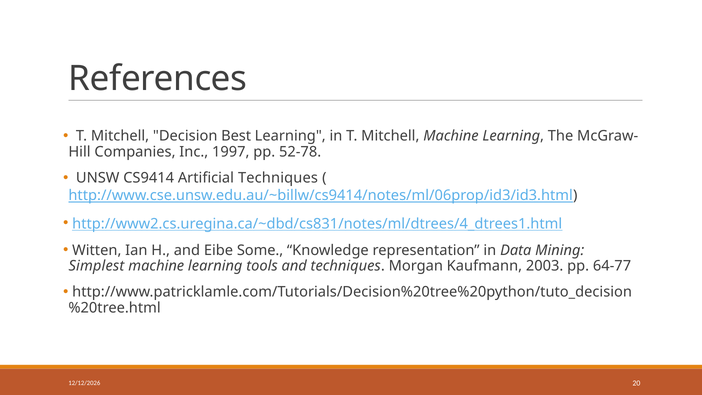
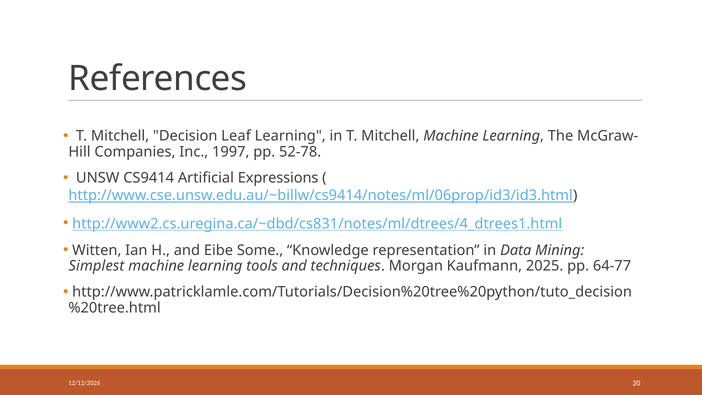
Best: Best -> Leaf
Artificial Techniques: Techniques -> Expressions
2003: 2003 -> 2025
